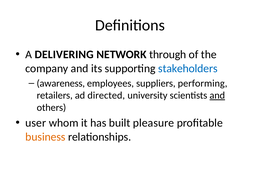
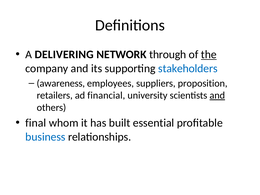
the underline: none -> present
performing: performing -> proposition
directed: directed -> financial
user: user -> final
pleasure: pleasure -> essential
business colour: orange -> blue
